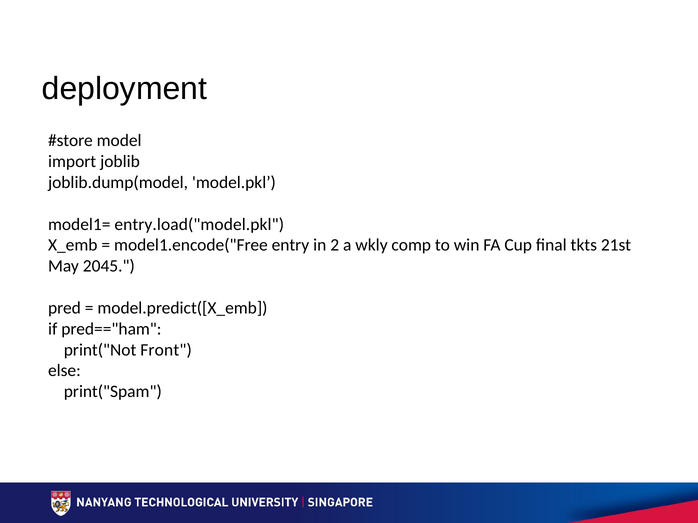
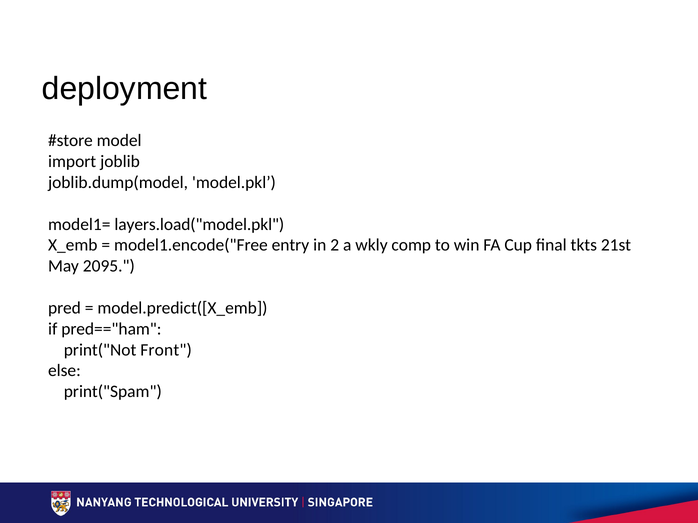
entry.load("model.pkl: entry.load("model.pkl -> layers.load("model.pkl
2045: 2045 -> 2095
